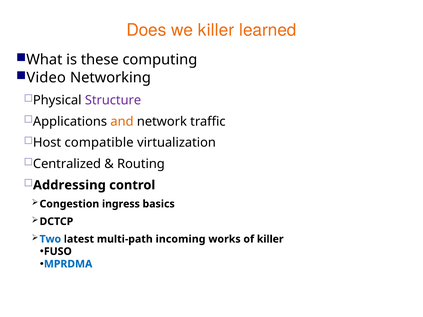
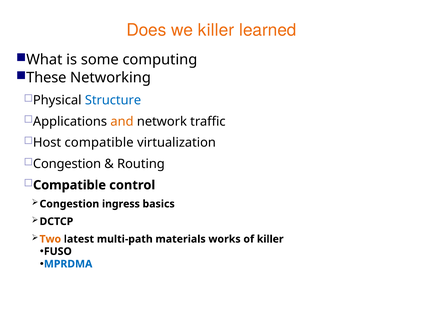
these: these -> some
Video: Video -> These
Structure colour: purple -> blue
Centralized at (67, 164): Centralized -> Congestion
Addressing at (69, 185): Addressing -> Compatible
Two colour: blue -> orange
incoming: incoming -> materials
